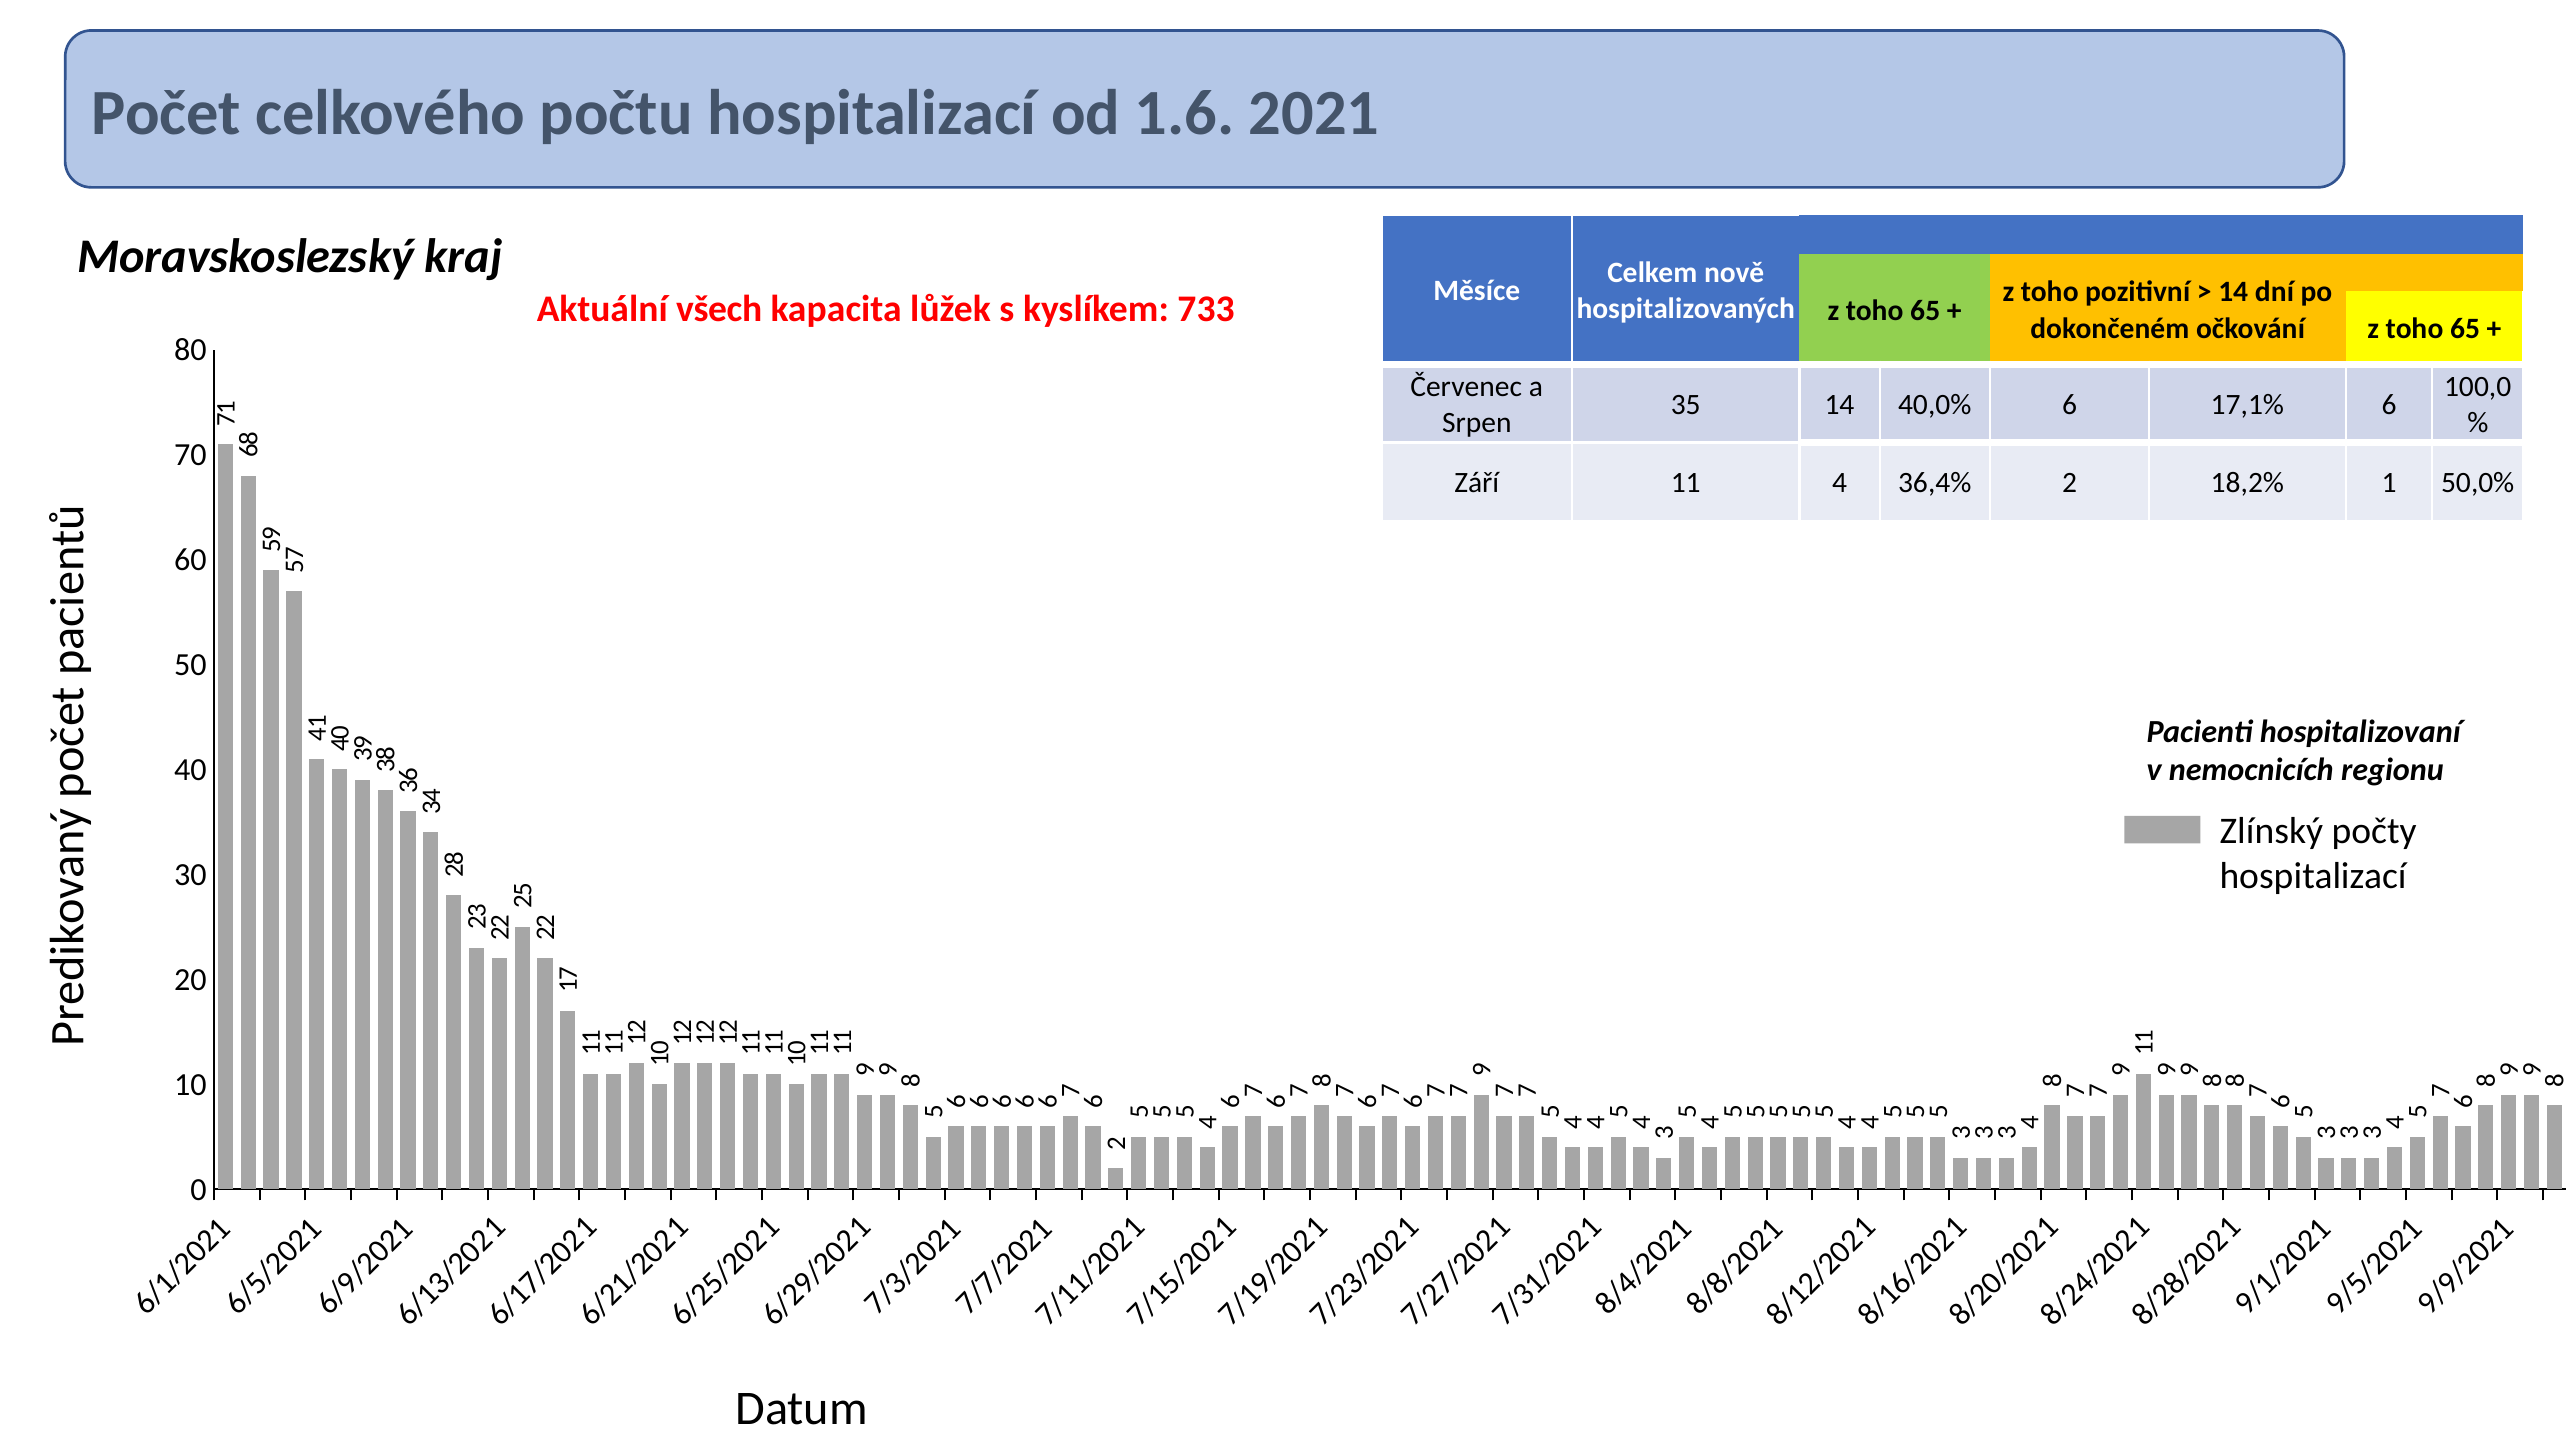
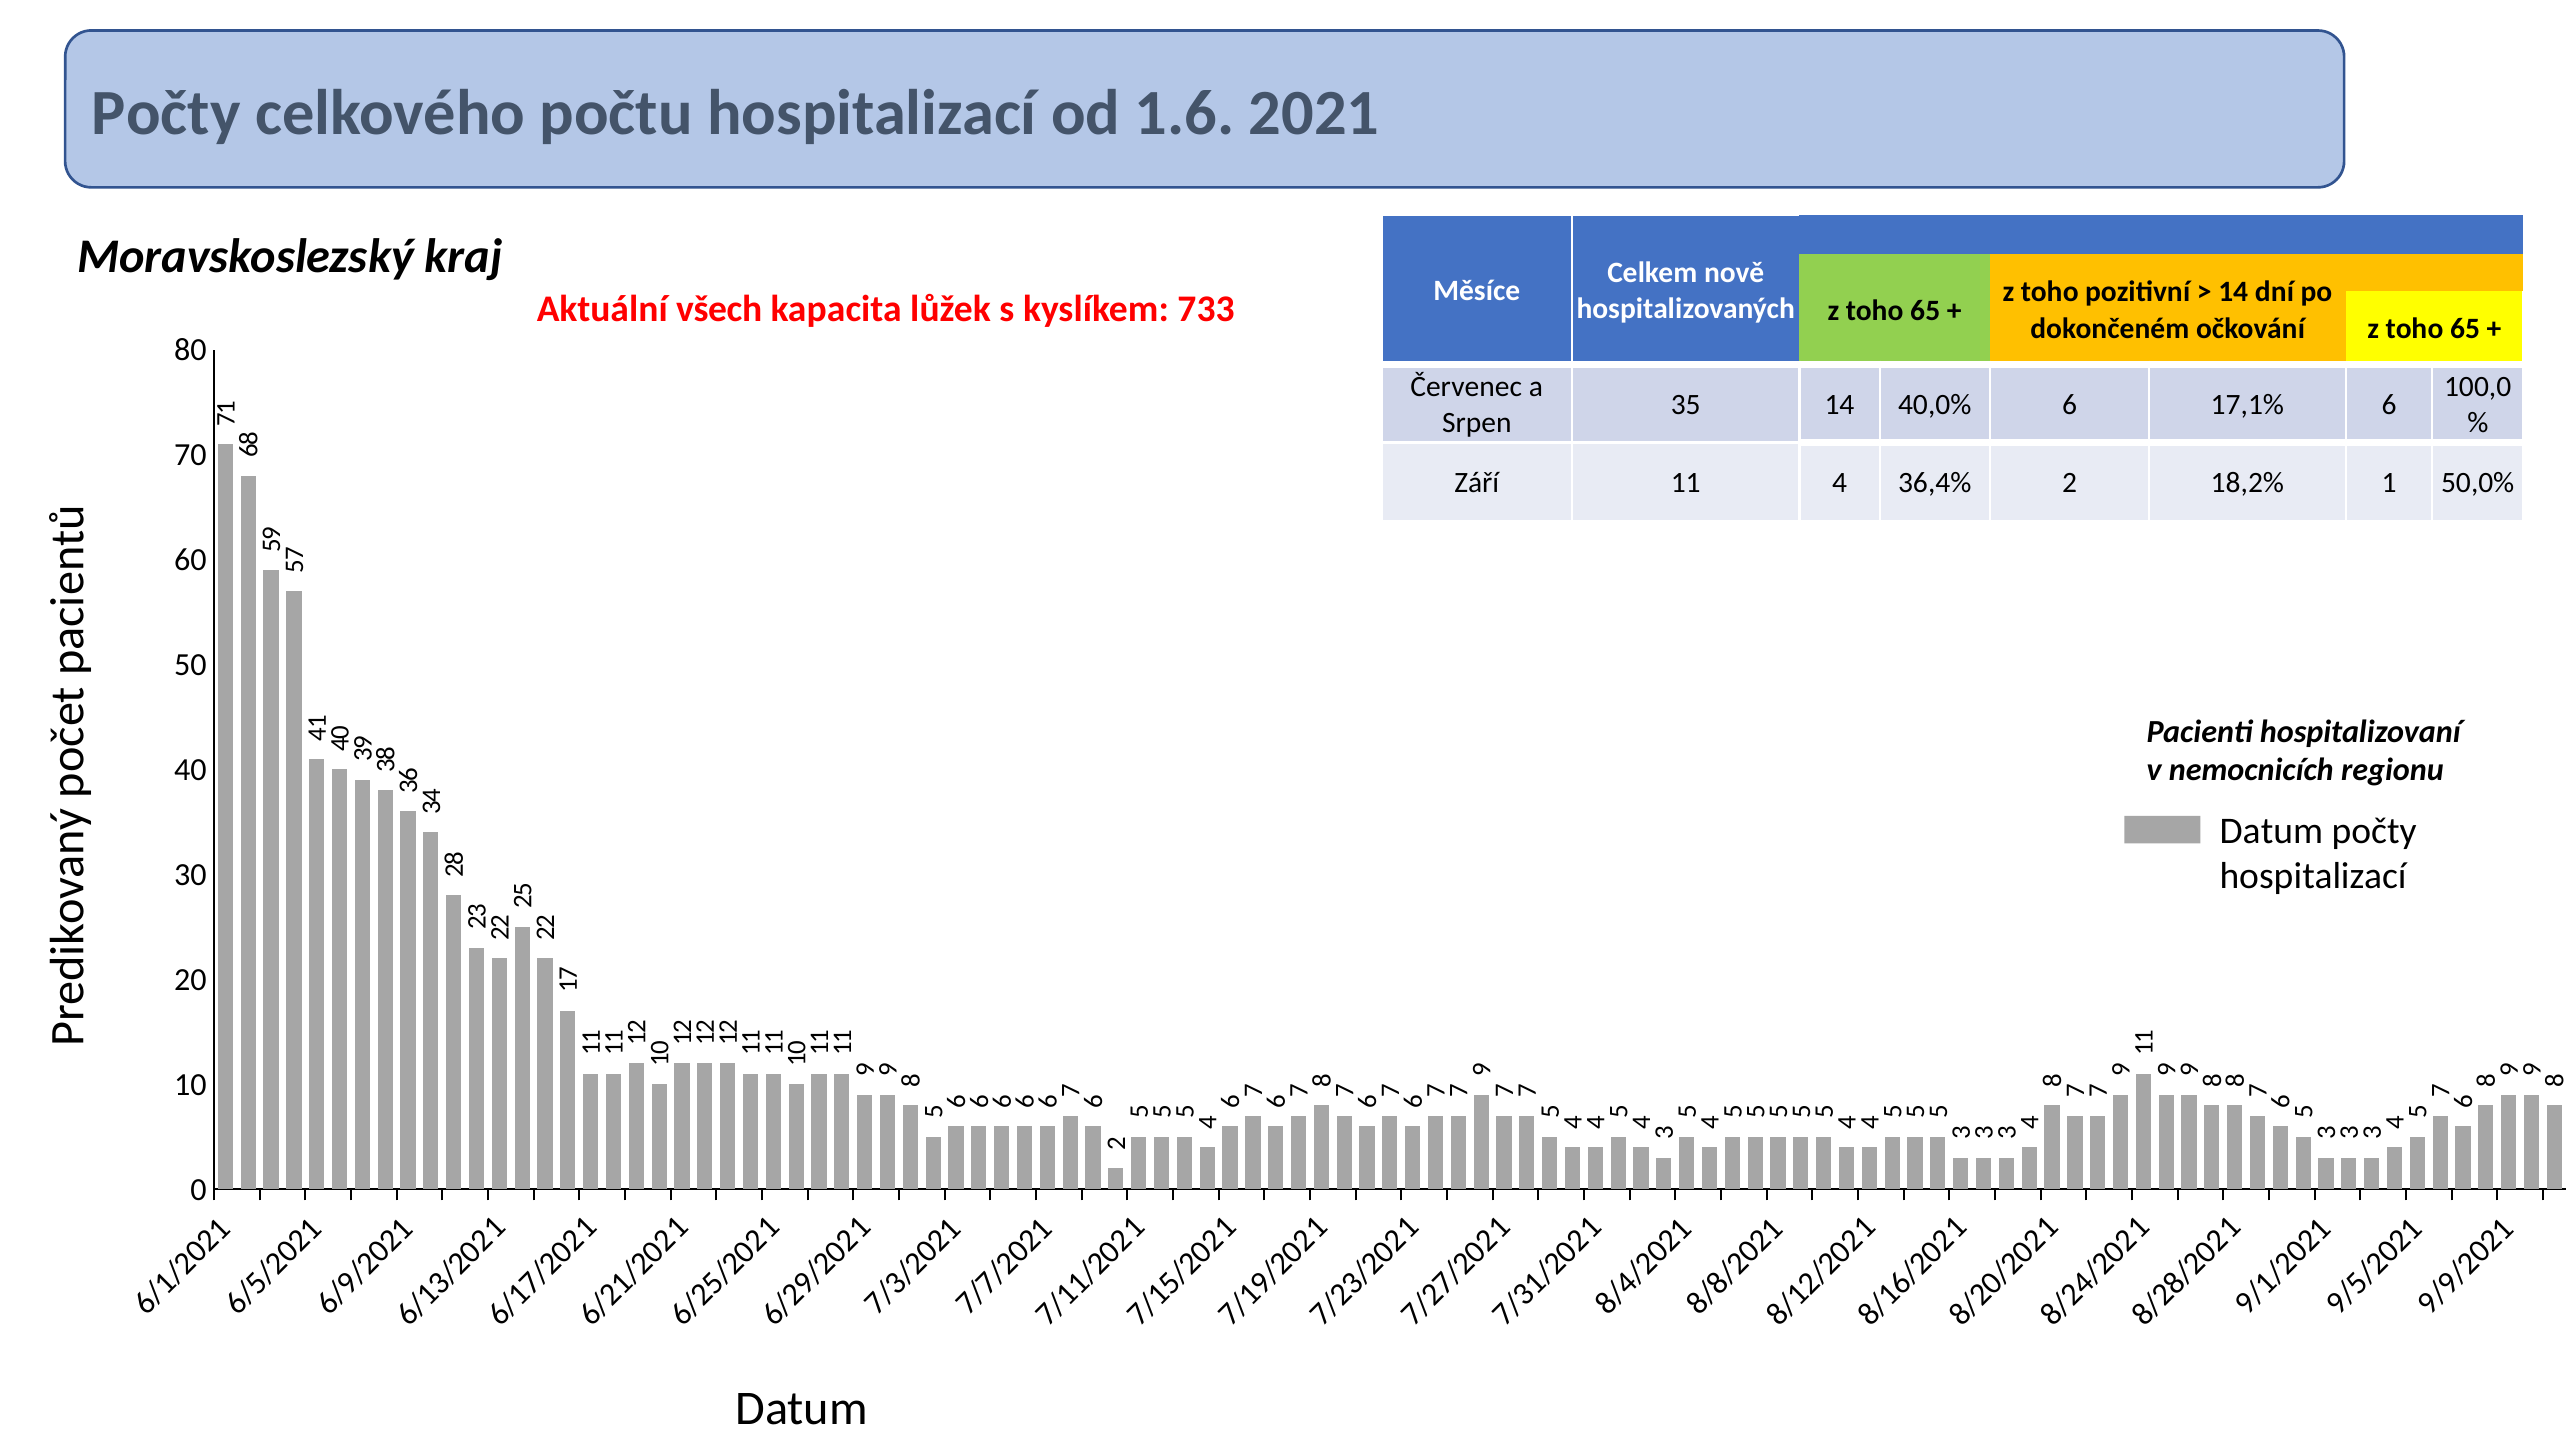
Počet at (166, 113): Počet -> Počty
Zlínský at (2271, 831): Zlínský -> Datum
